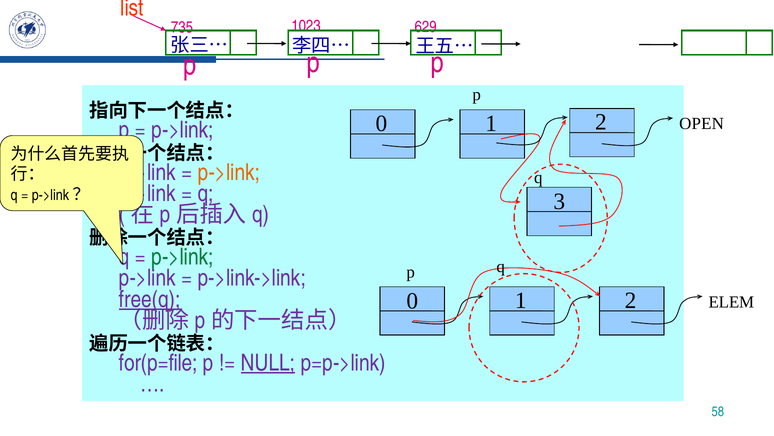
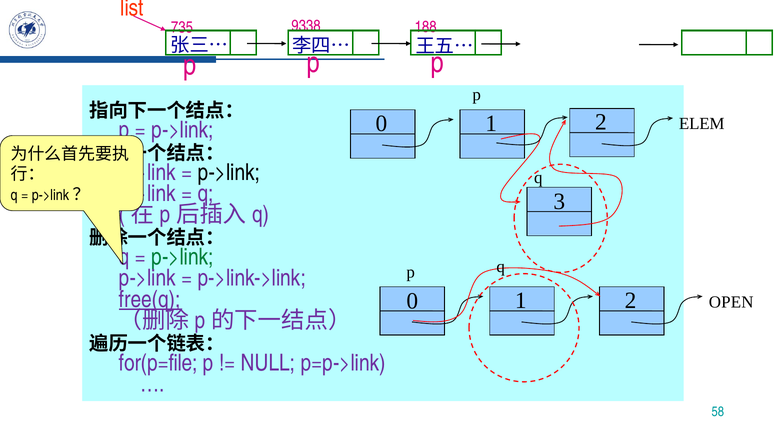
1023: 1023 -> 9338
629: 629 -> 188
OPEN: OPEN -> ELEM
p->link at (229, 173) colour: orange -> black
ELEM: ELEM -> OPEN
NULL at (268, 363) underline: present -> none
